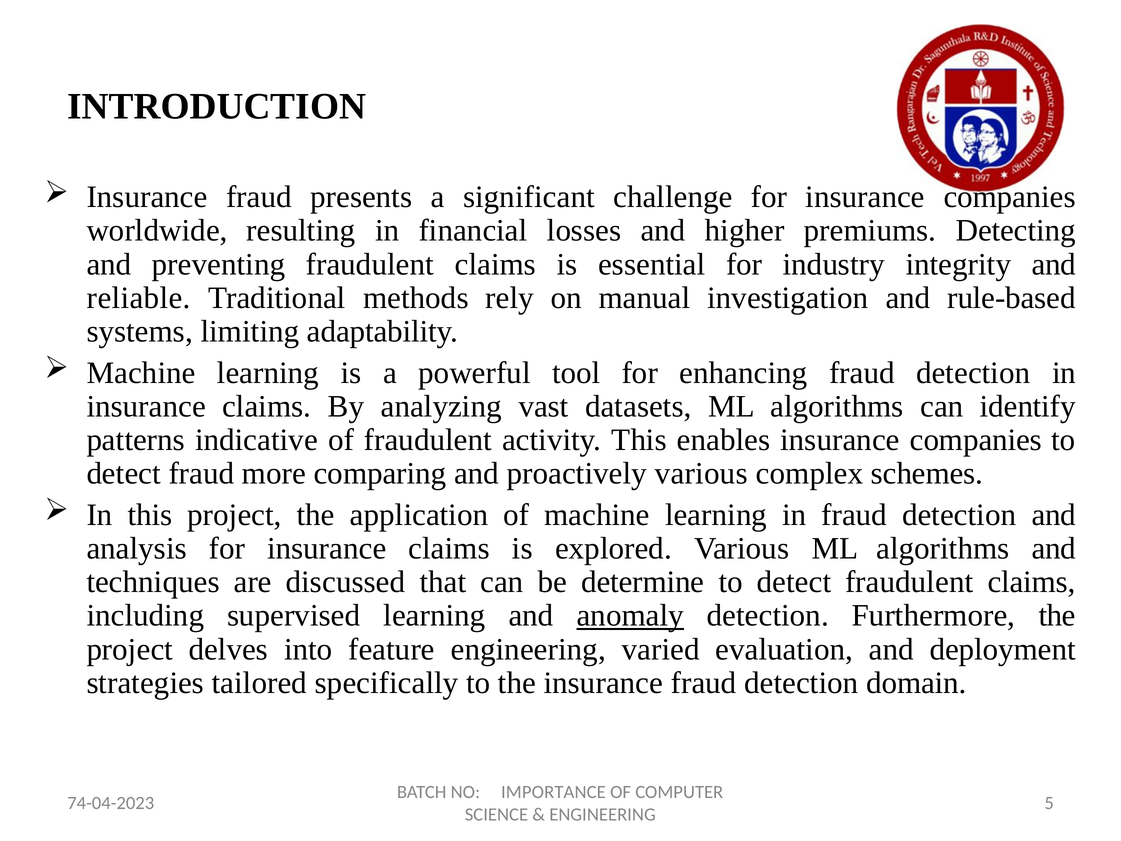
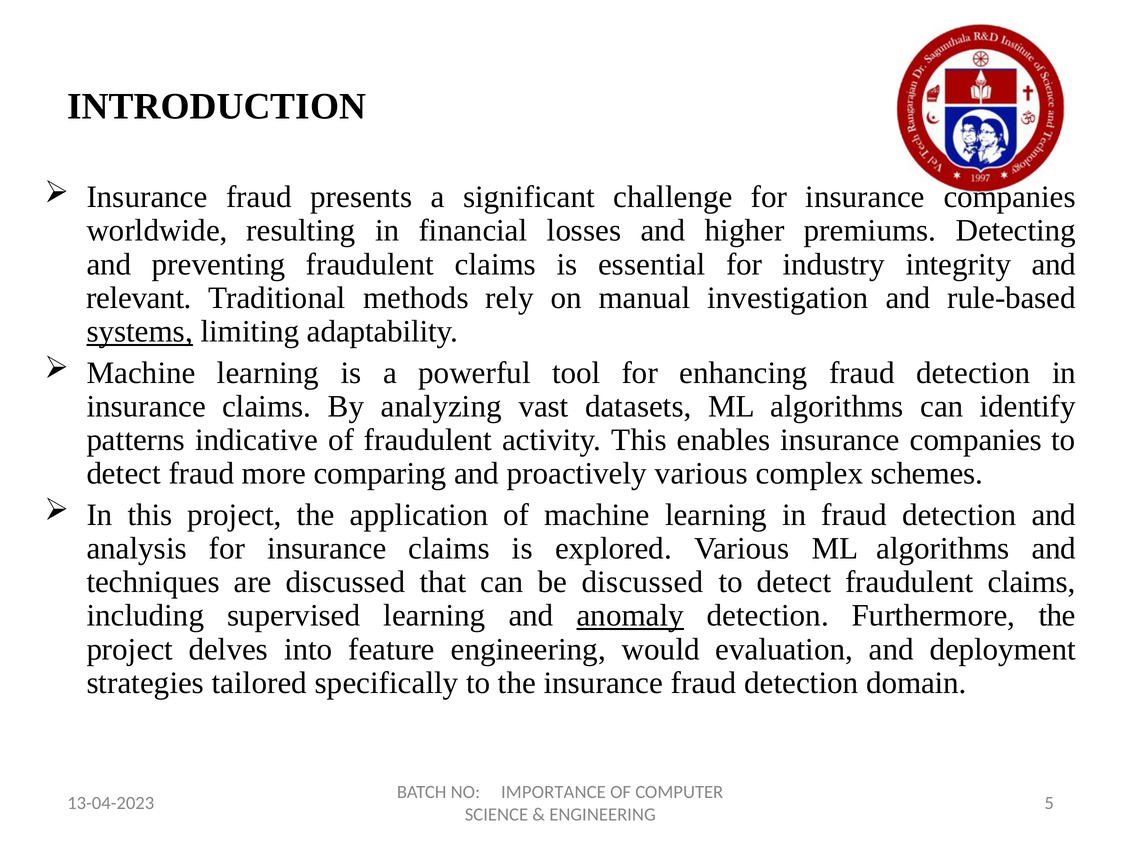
reliable: reliable -> relevant
systems underline: none -> present
be determine: determine -> discussed
varied: varied -> would
74-04-2023: 74-04-2023 -> 13-04-2023
